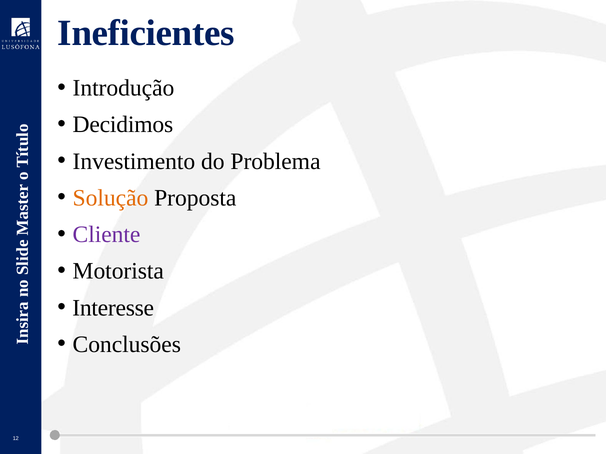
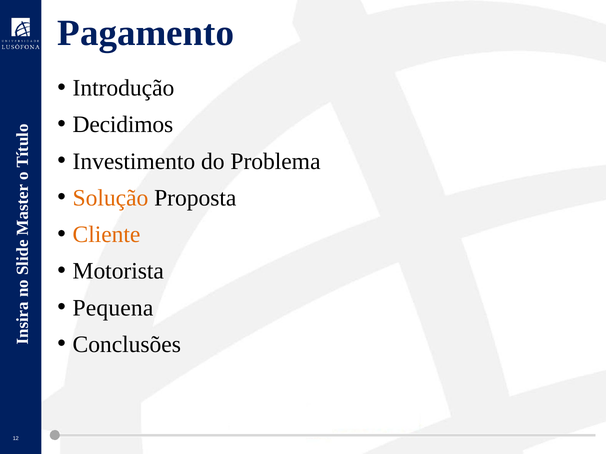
Ineficientes: Ineficientes -> Pagamento
Cliente colour: purple -> orange
Interesse: Interesse -> Pequena
